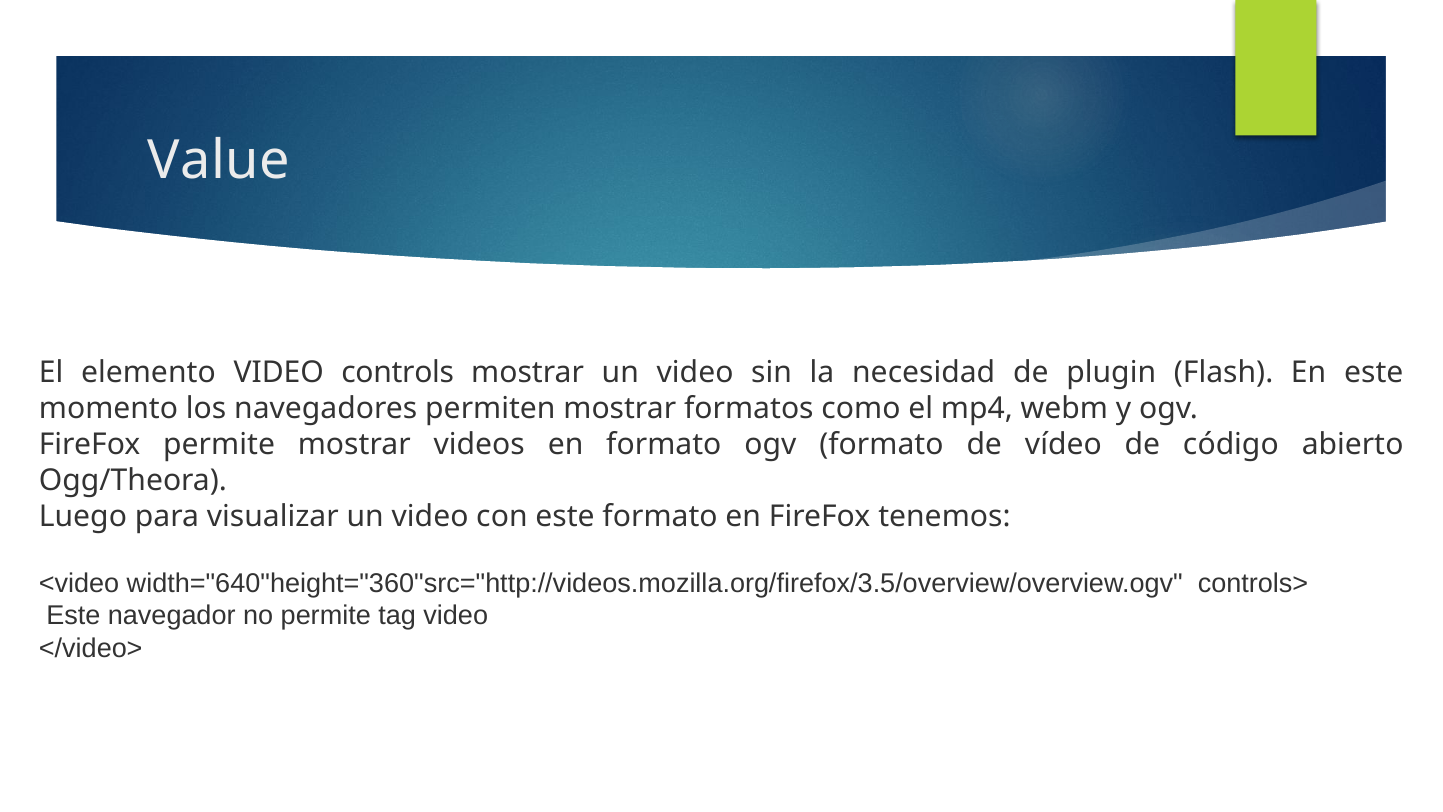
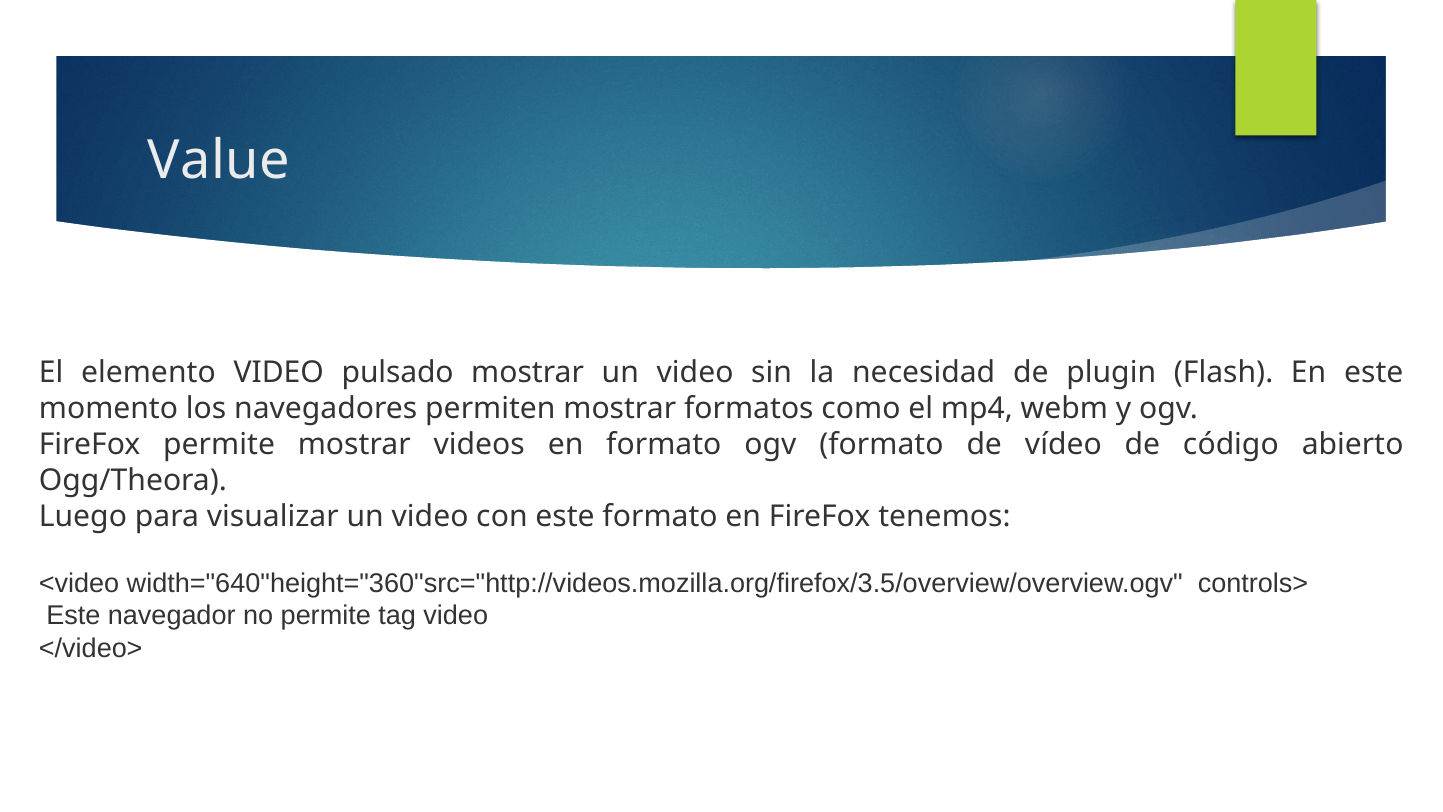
controls: controls -> pulsado
